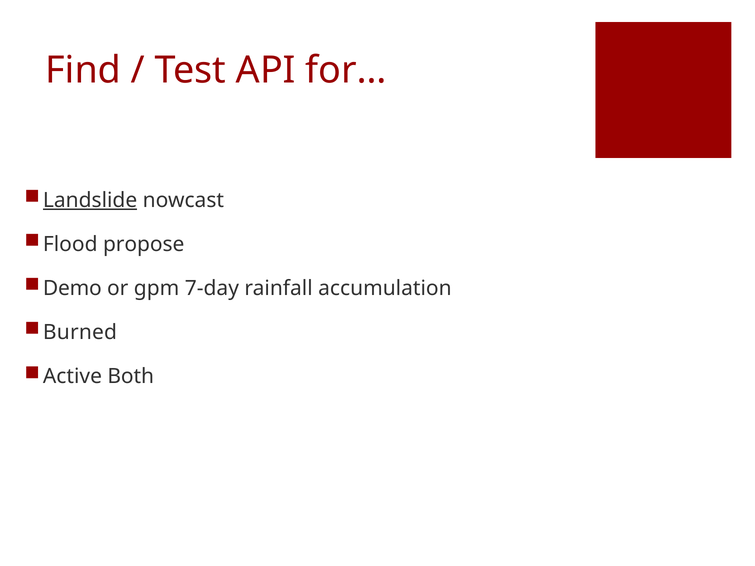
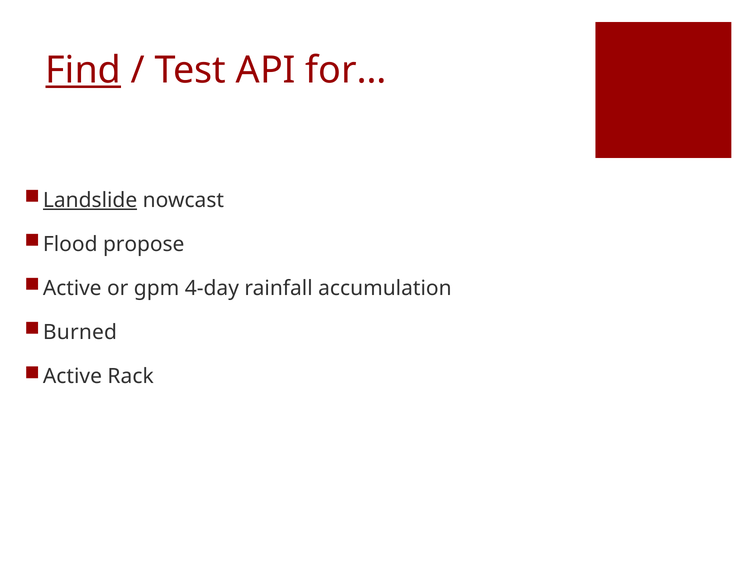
Find underline: none -> present
Demo at (72, 288): Demo -> Active
7-day: 7-day -> 4-day
Both: Both -> Rack
